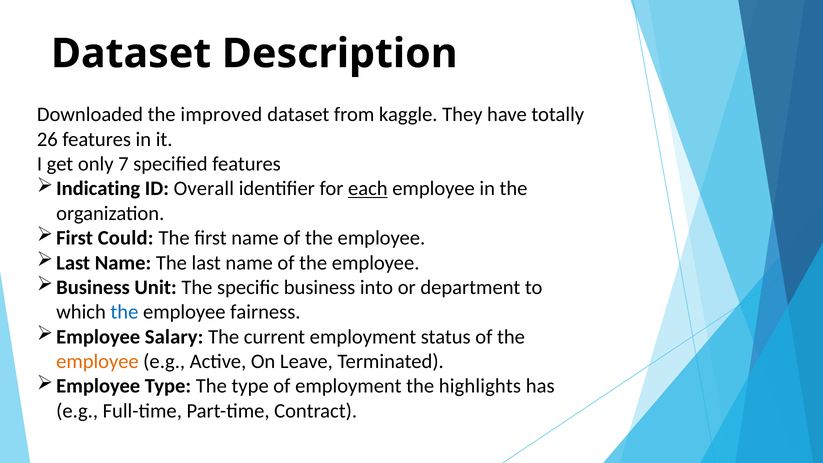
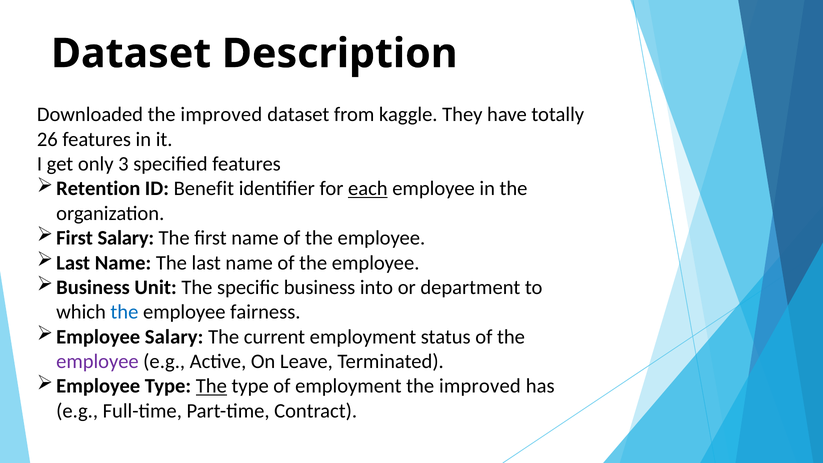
7: 7 -> 3
Indicating: Indicating -> Retention
Overall: Overall -> Benefit
First Could: Could -> Salary
employee at (97, 361) colour: orange -> purple
The at (211, 386) underline: none -> present
employment the highlights: highlights -> improved
